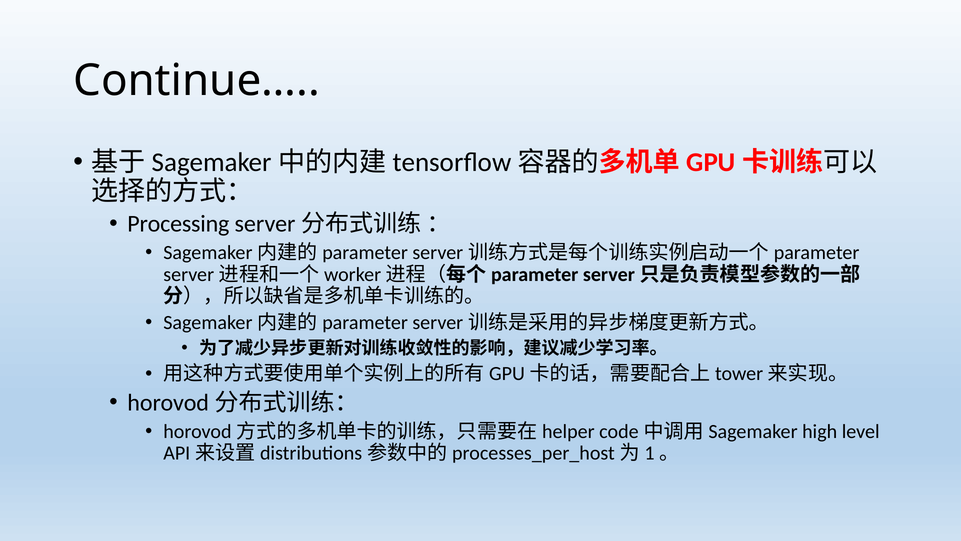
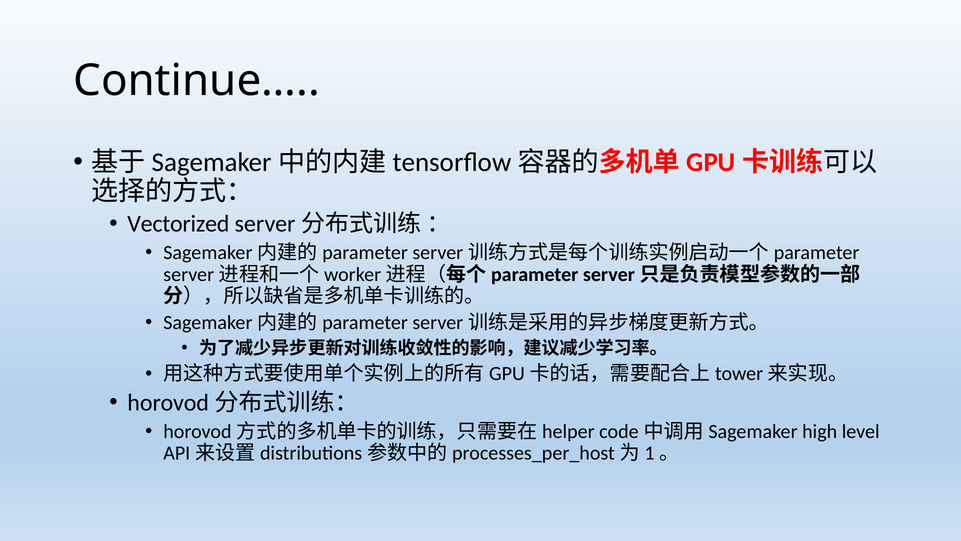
Processing: Processing -> Vectorized
